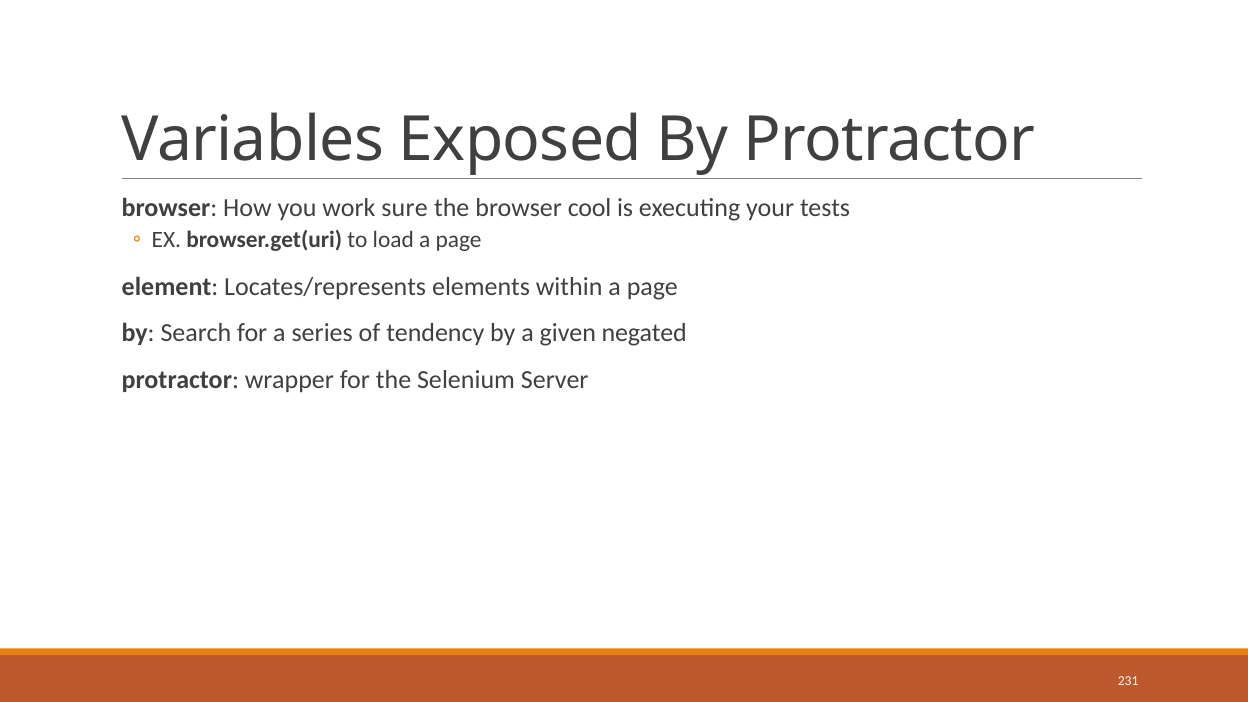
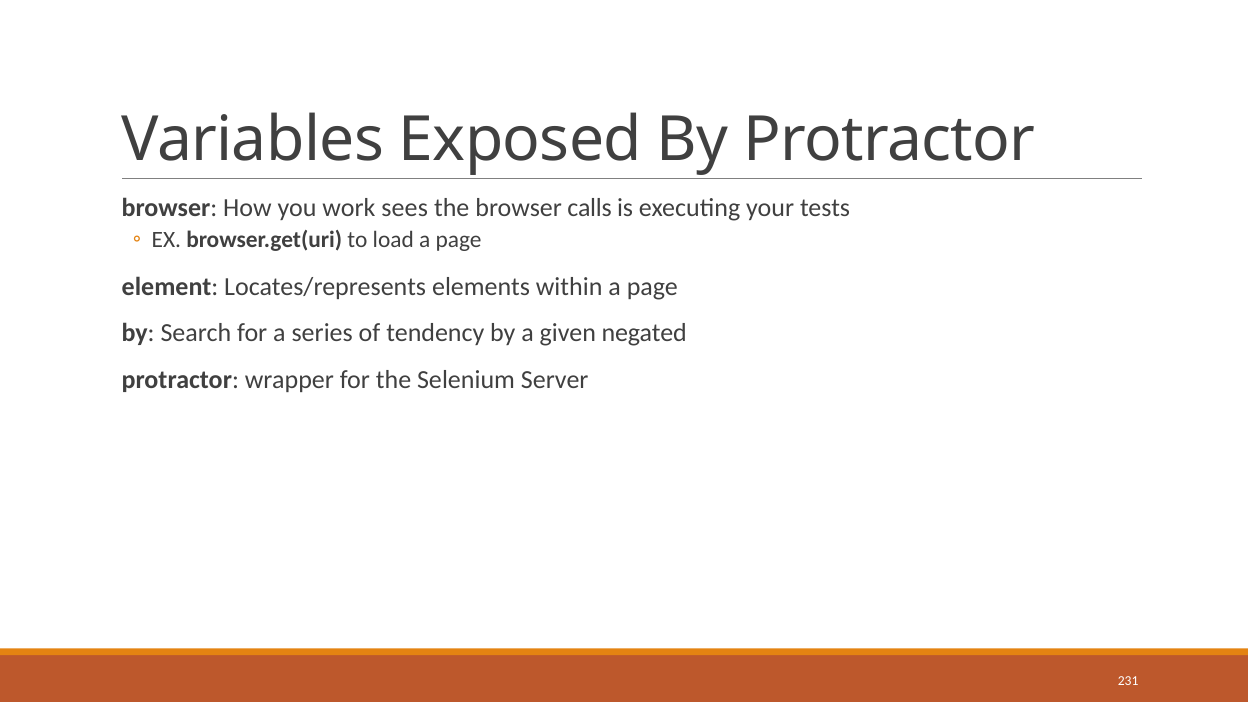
sure: sure -> sees
cool: cool -> calls
